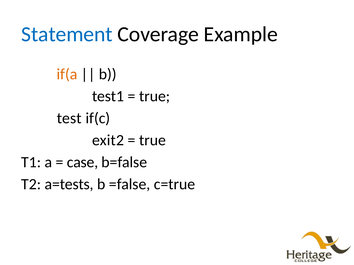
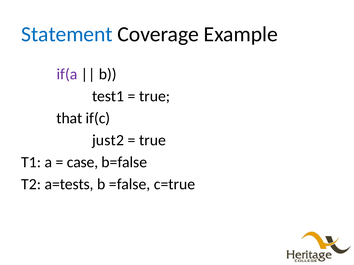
if(a colour: orange -> purple
test: test -> that
exit2: exit2 -> just2
